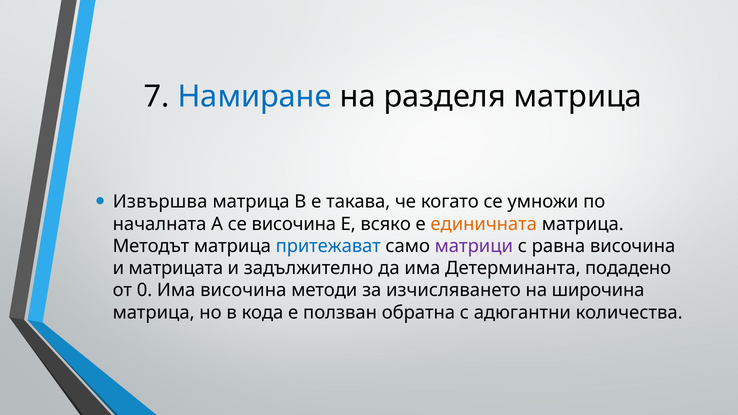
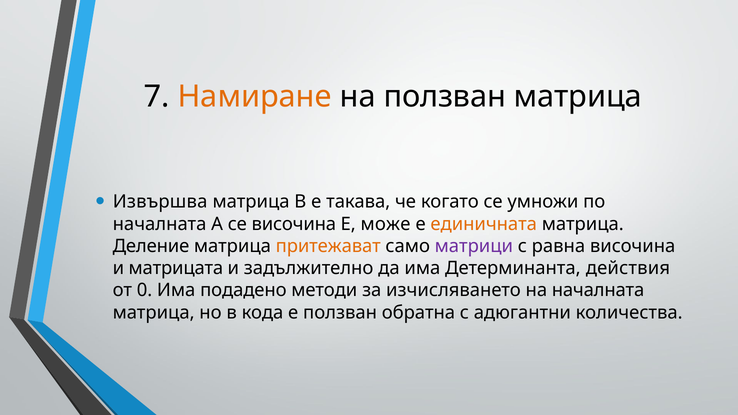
Намиране colour: blue -> orange
на разделя: разделя -> ползван
всяко: всяко -> може
Методът: Методът -> Деление
притежават colour: blue -> orange
подадено: подадено -> действия
Има височина: височина -> подадено
на широчина: широчина -> началната
